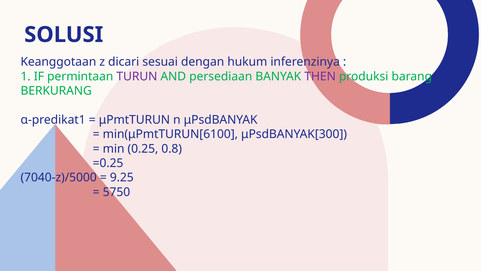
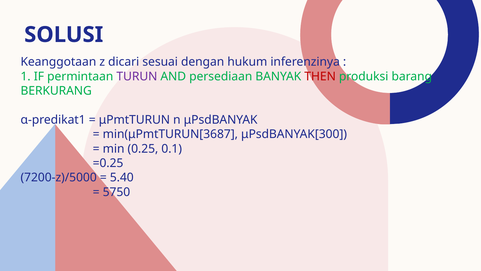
THEN colour: purple -> red
min(μPmtTURUN[6100: min(μPmtTURUN[6100 -> min(μPmtTURUN[3687
0.8: 0.8 -> 0.1
7040-z)/5000: 7040-z)/5000 -> 7200-z)/5000
9.25: 9.25 -> 5.40
